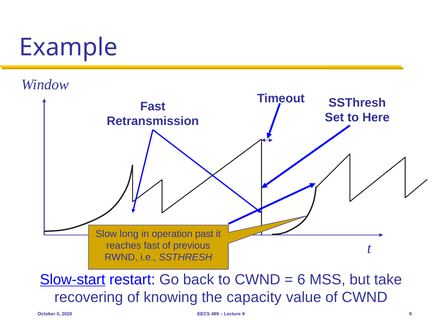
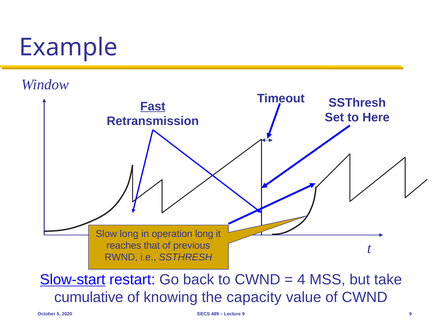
Fast at (153, 106) underline: none -> present
operation past: past -> long
reaches fast: fast -> that
6: 6 -> 4
recovering: recovering -> cumulative
